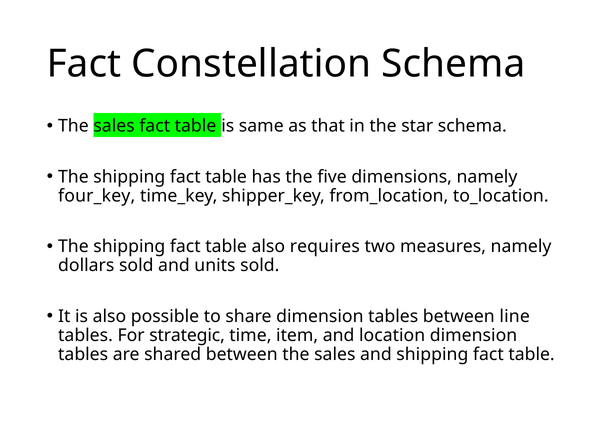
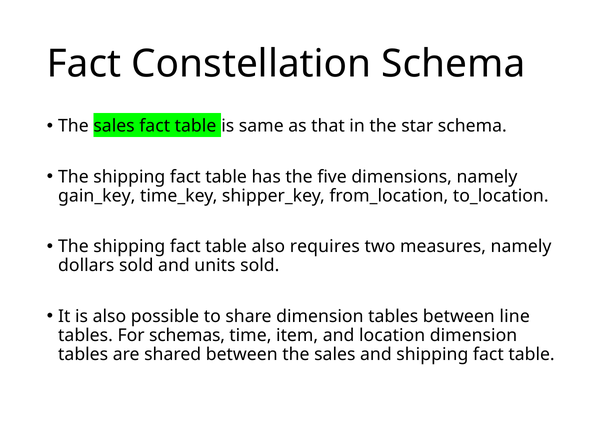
four_key: four_key -> gain_key
strategic: strategic -> schemas
